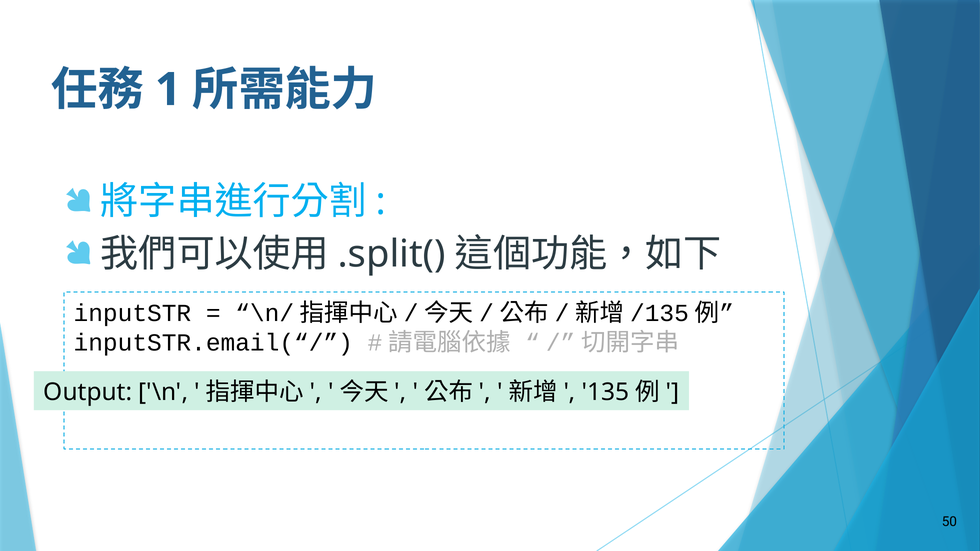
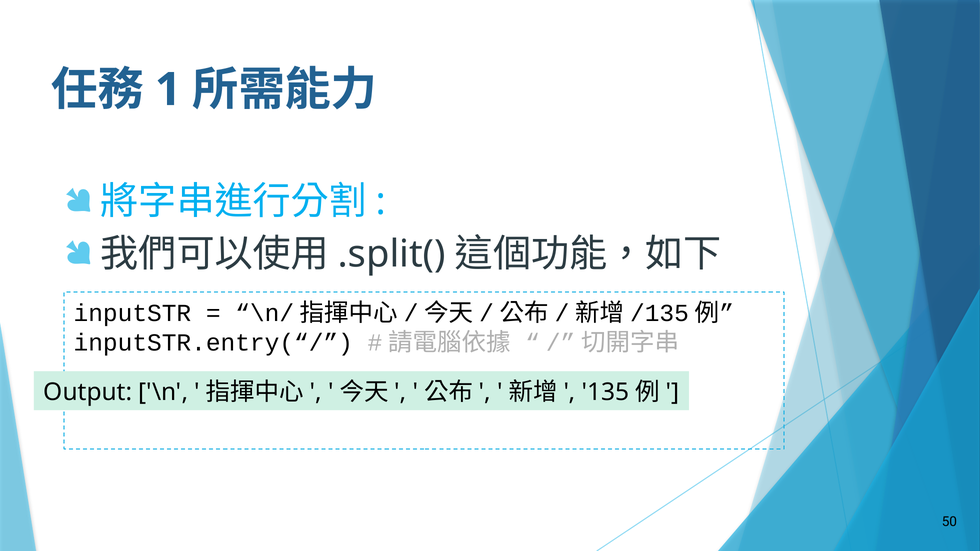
inputSTR.email(“/: inputSTR.email(“/ -> inputSTR.entry(“/
